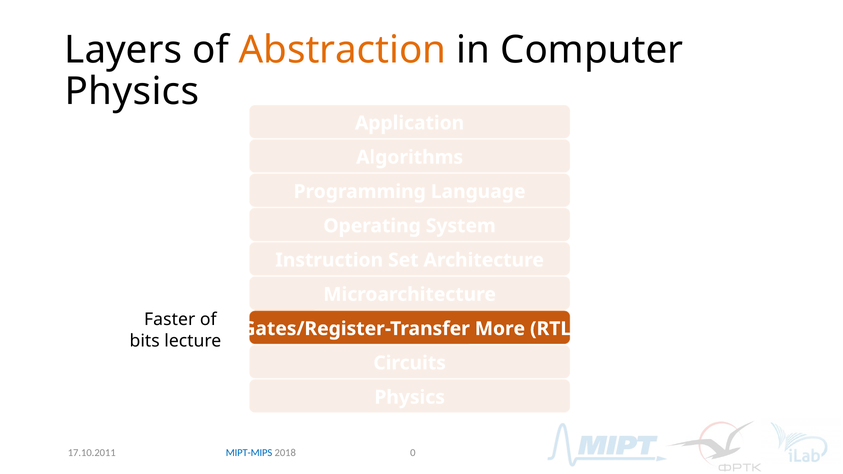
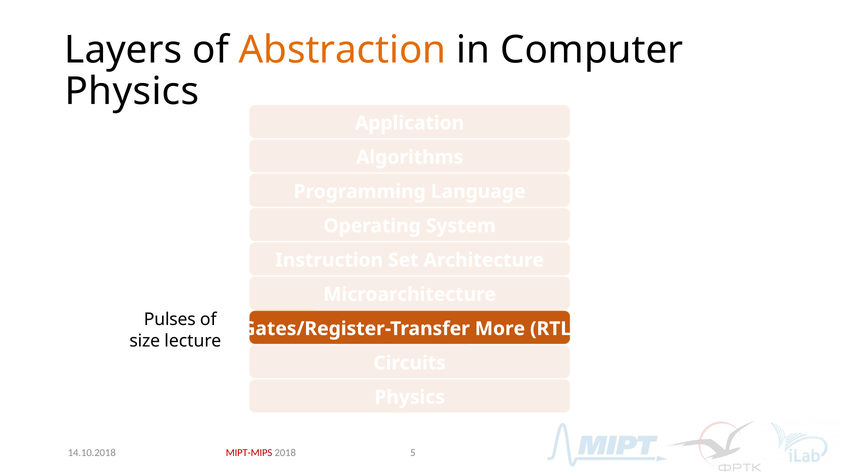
Faster: Faster -> Pulses
bits: bits -> size
MIPT-MIPS colour: blue -> red
0: 0 -> 5
17.10.2011: 17.10.2011 -> 14.10.2018
